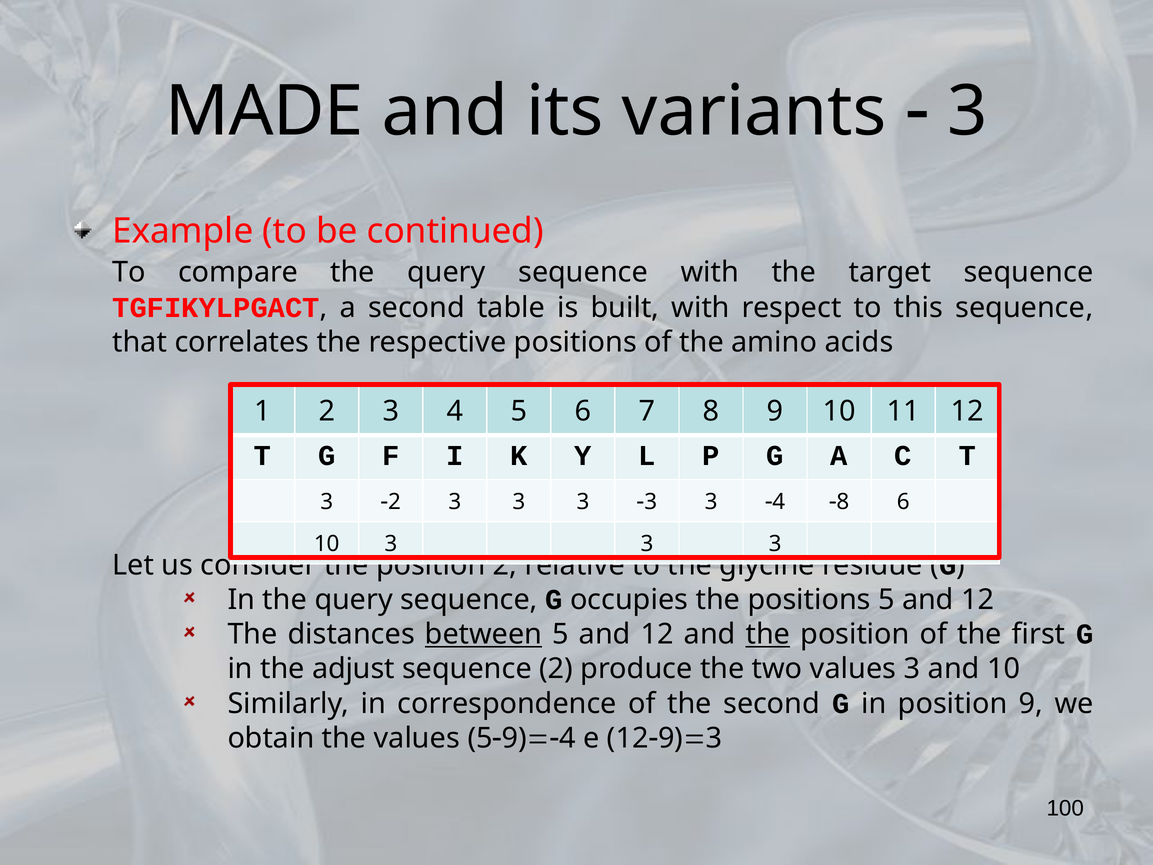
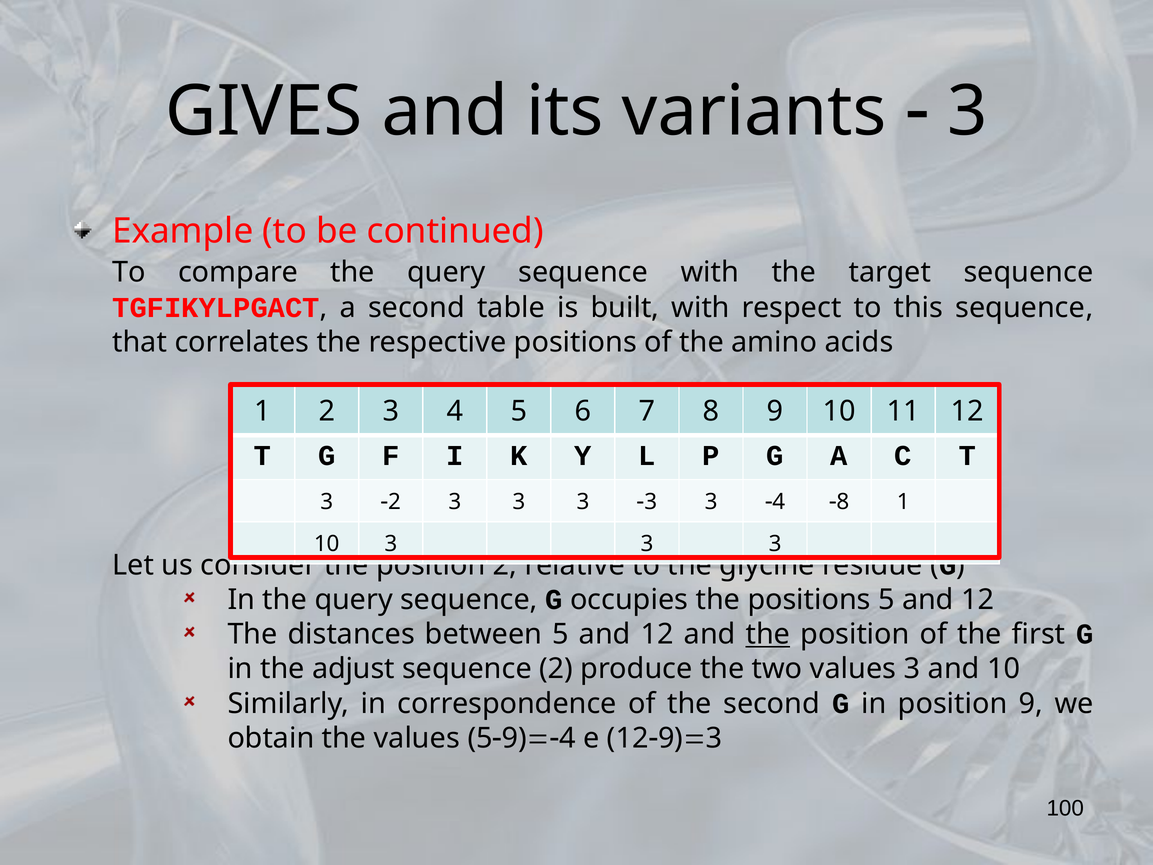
MADE: MADE -> GIVES
8 6: 6 -> 1
between underline: present -> none
